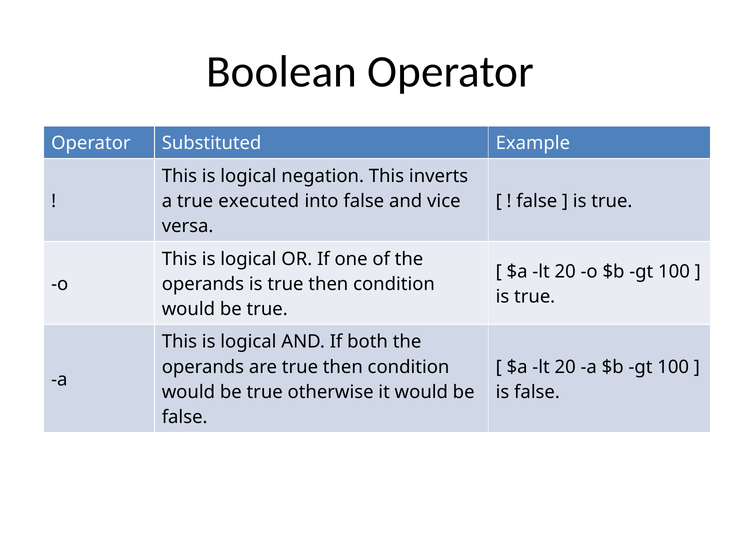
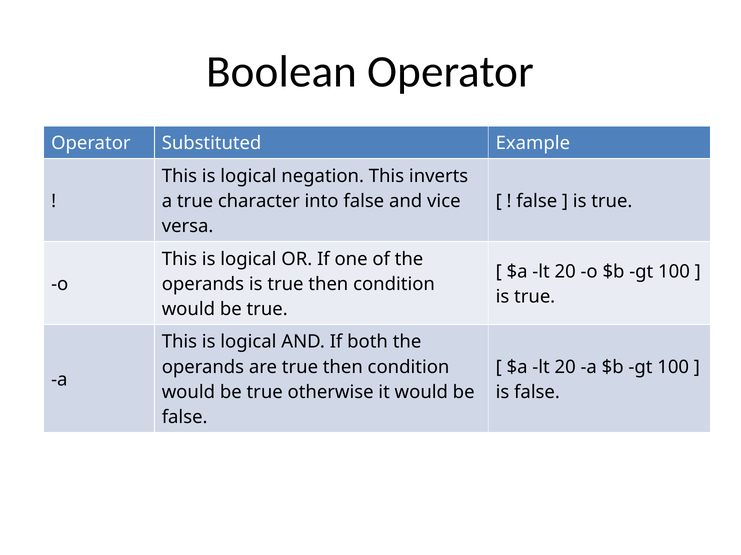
executed: executed -> character
